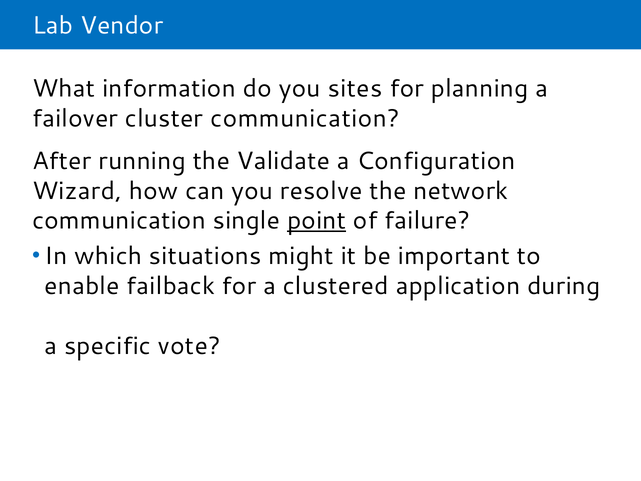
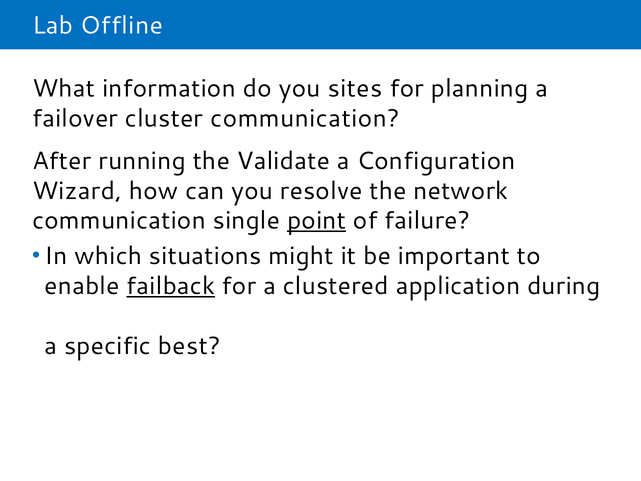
Vendor: Vendor -> Offline
failback underline: none -> present
vote: vote -> best
